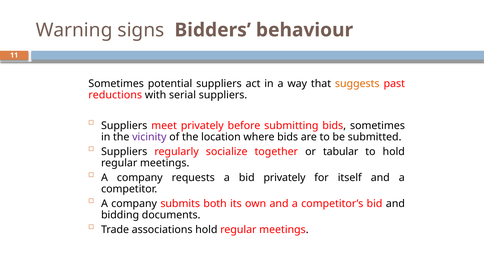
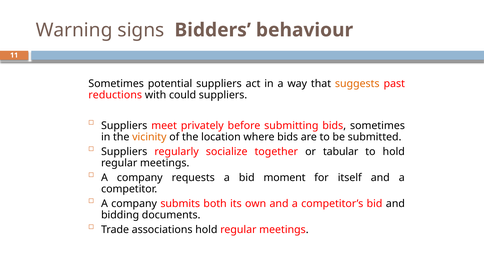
serial: serial -> could
vicinity colour: purple -> orange
bid privately: privately -> moment
